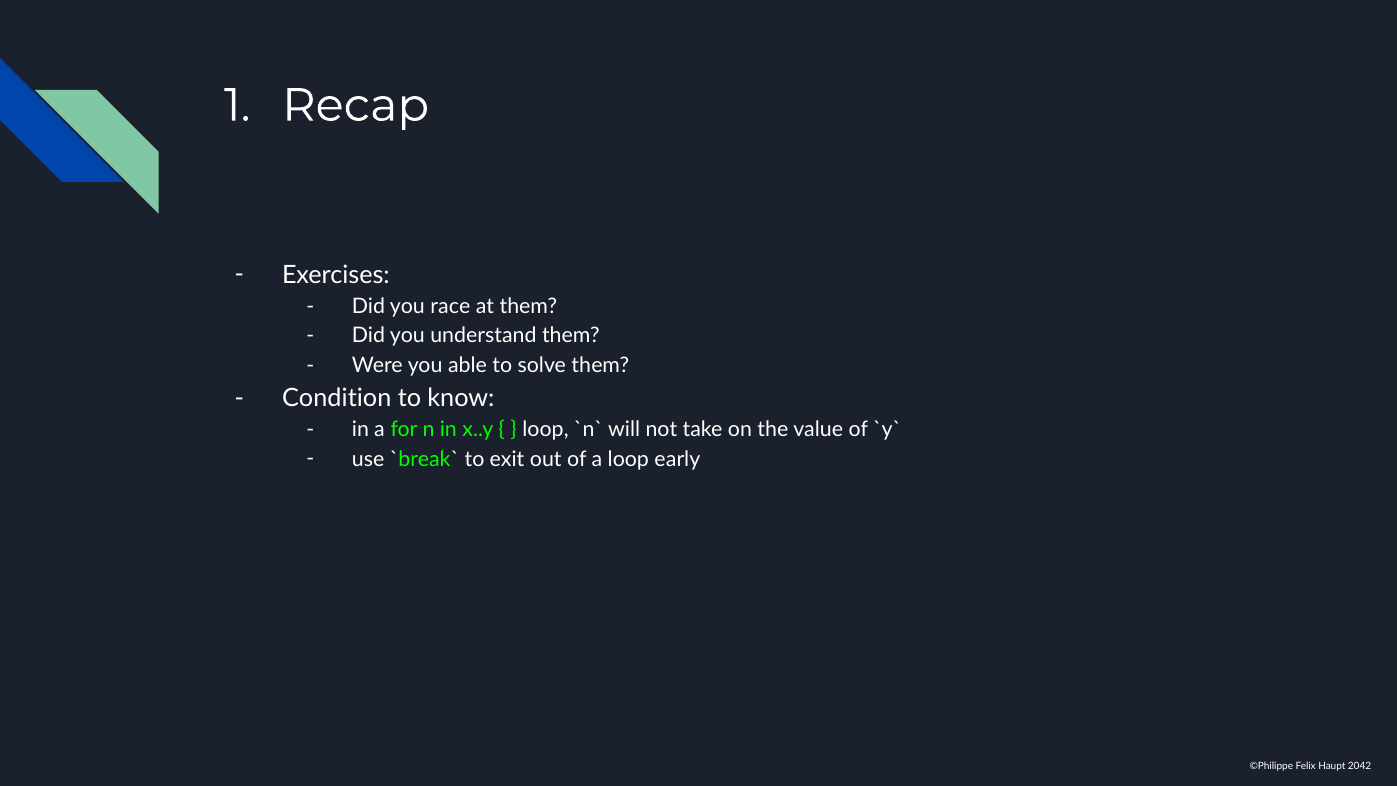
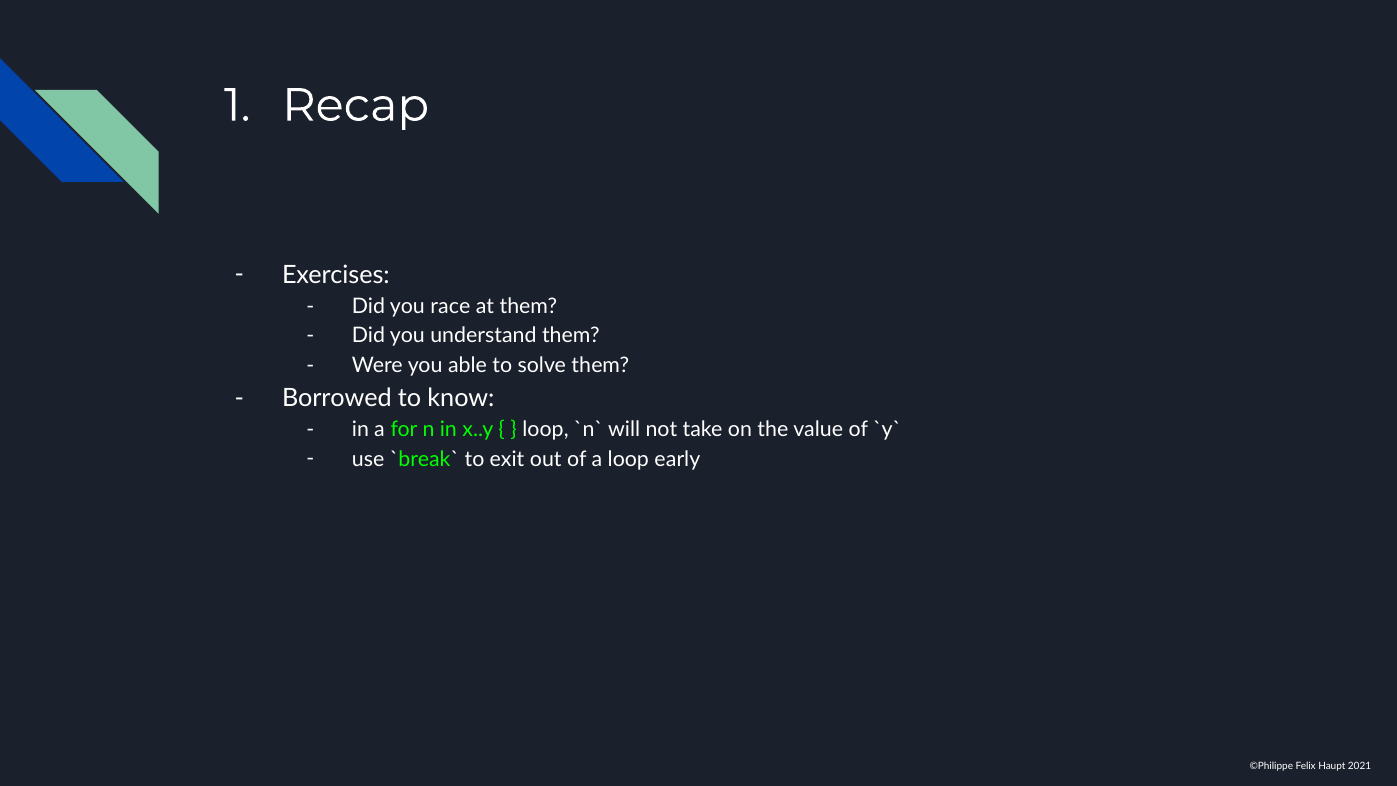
Condition: Condition -> Borrowed
2042: 2042 -> 2021
